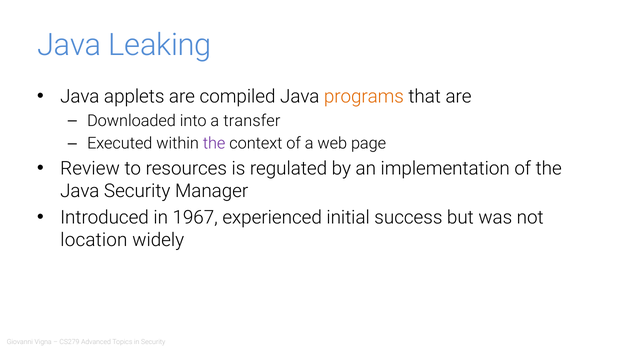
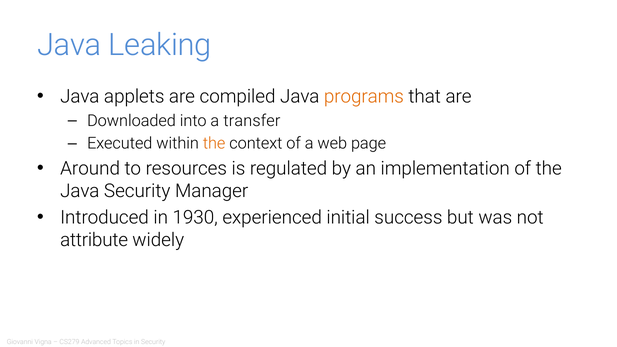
the at (214, 144) colour: purple -> orange
Review: Review -> Around
1967: 1967 -> 1930
location: location -> attribute
